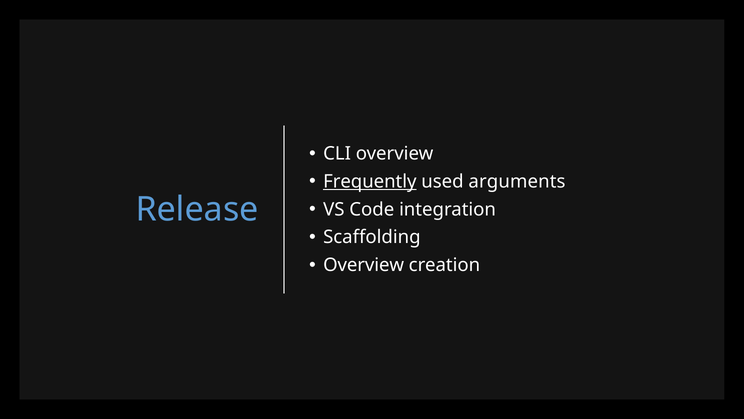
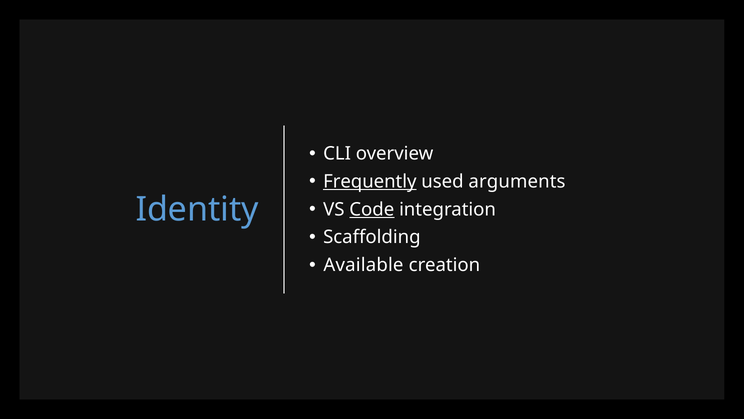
Release: Release -> Identity
Code underline: none -> present
Overview at (364, 265): Overview -> Available
